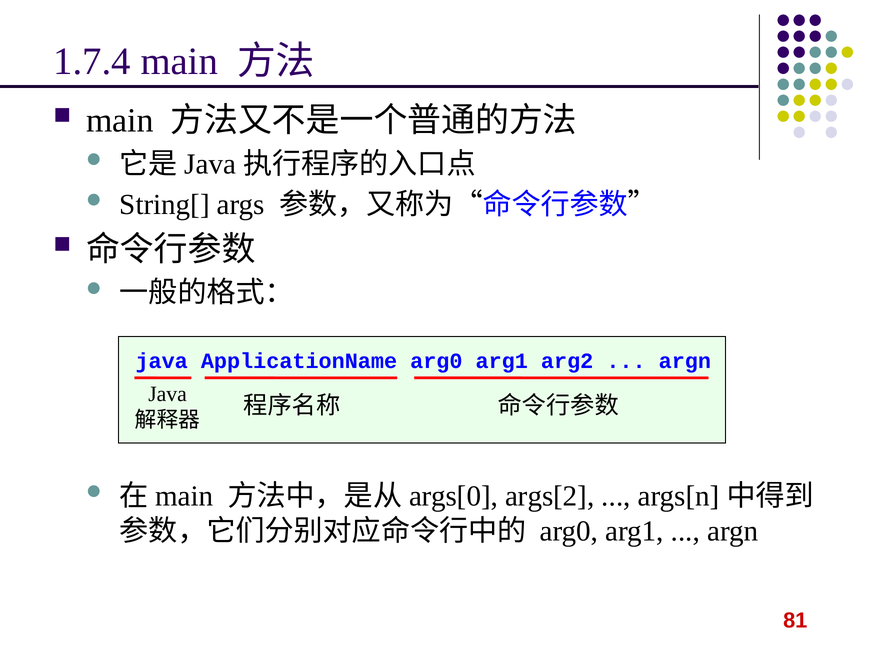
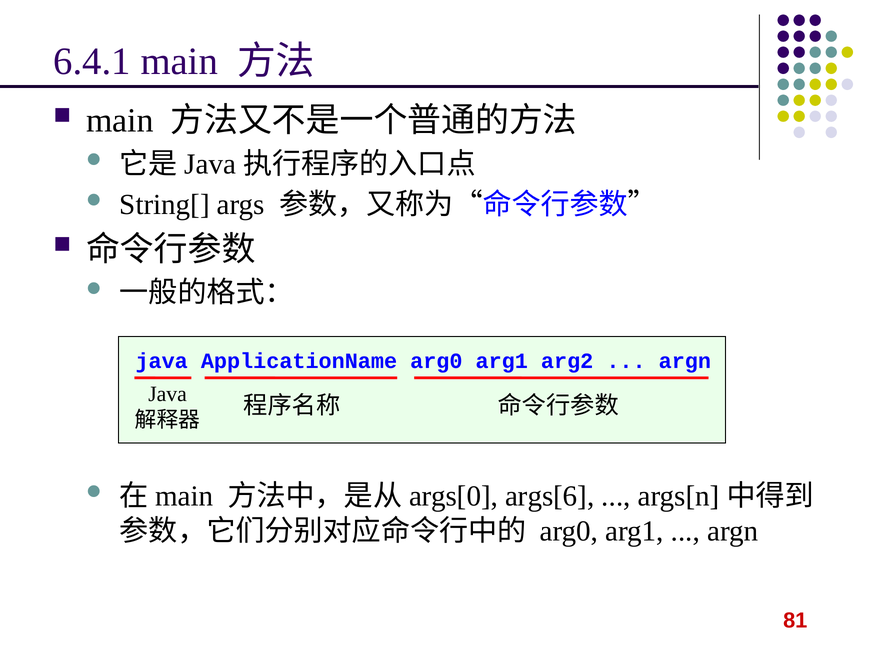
1.7.4: 1.7.4 -> 6.4.1
args[2: args[2 -> args[6
